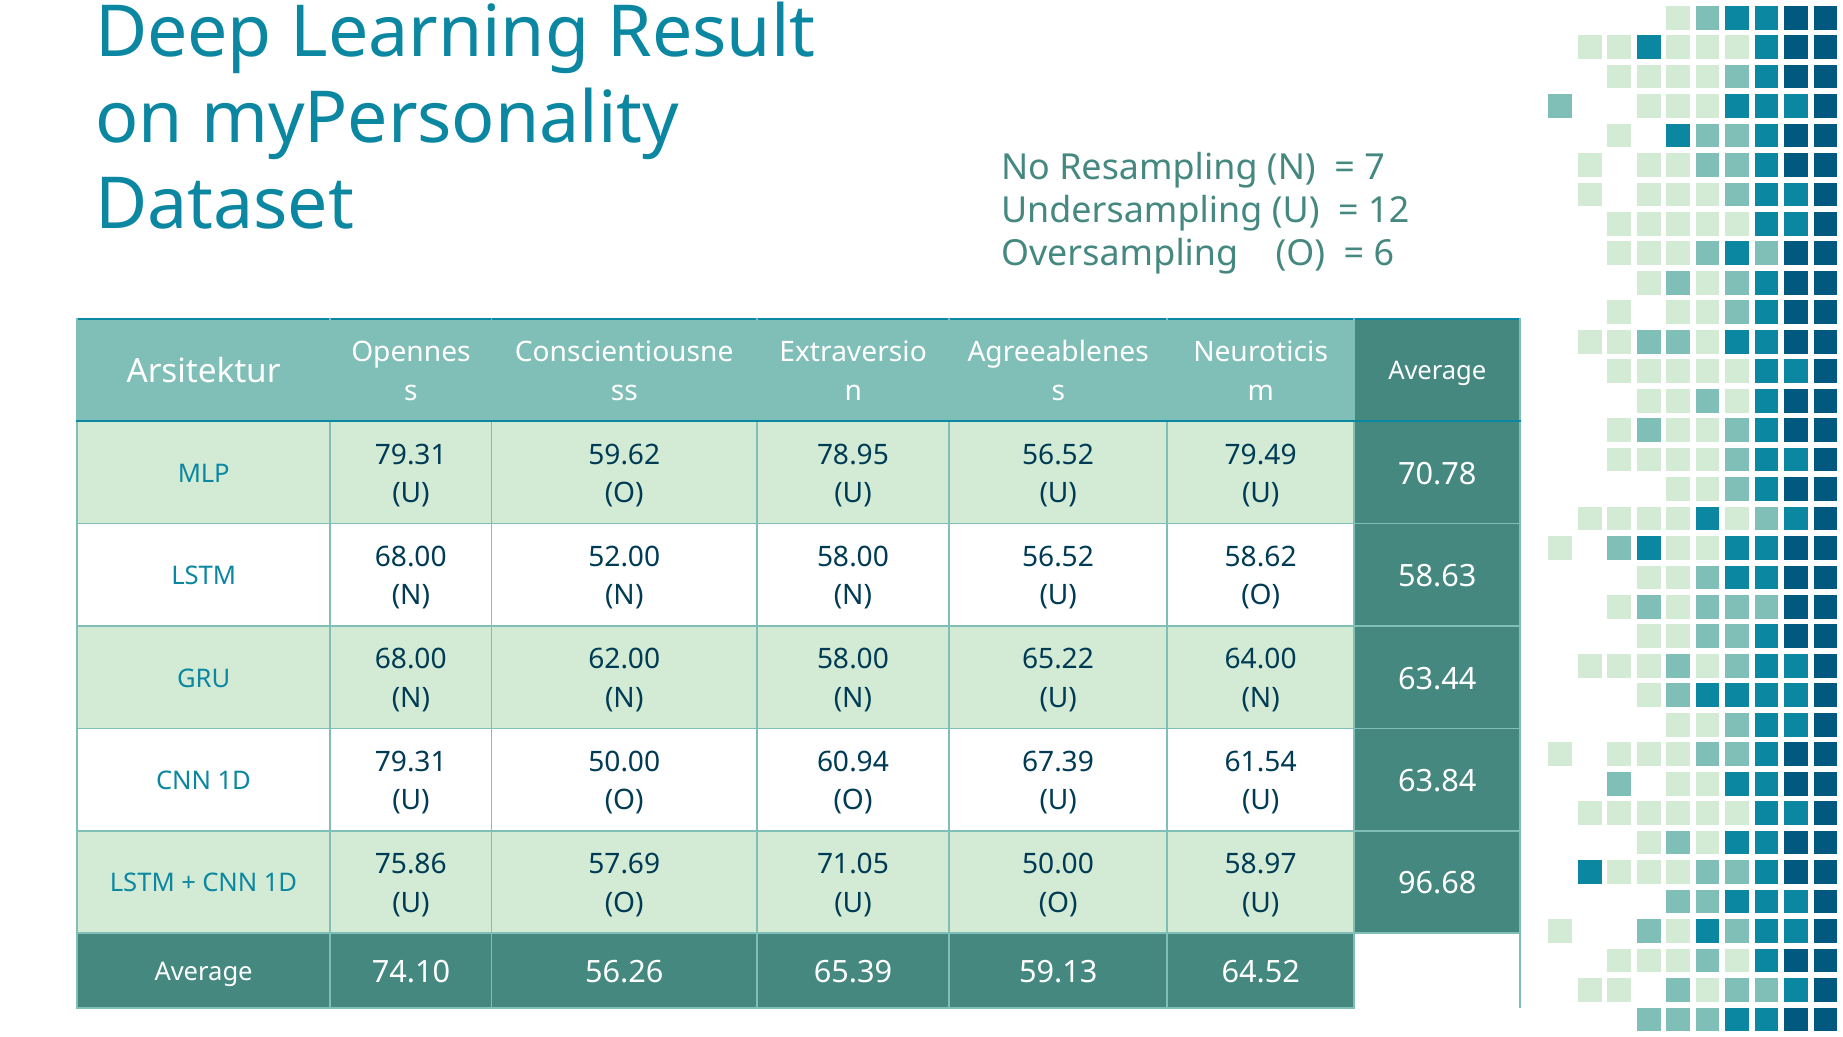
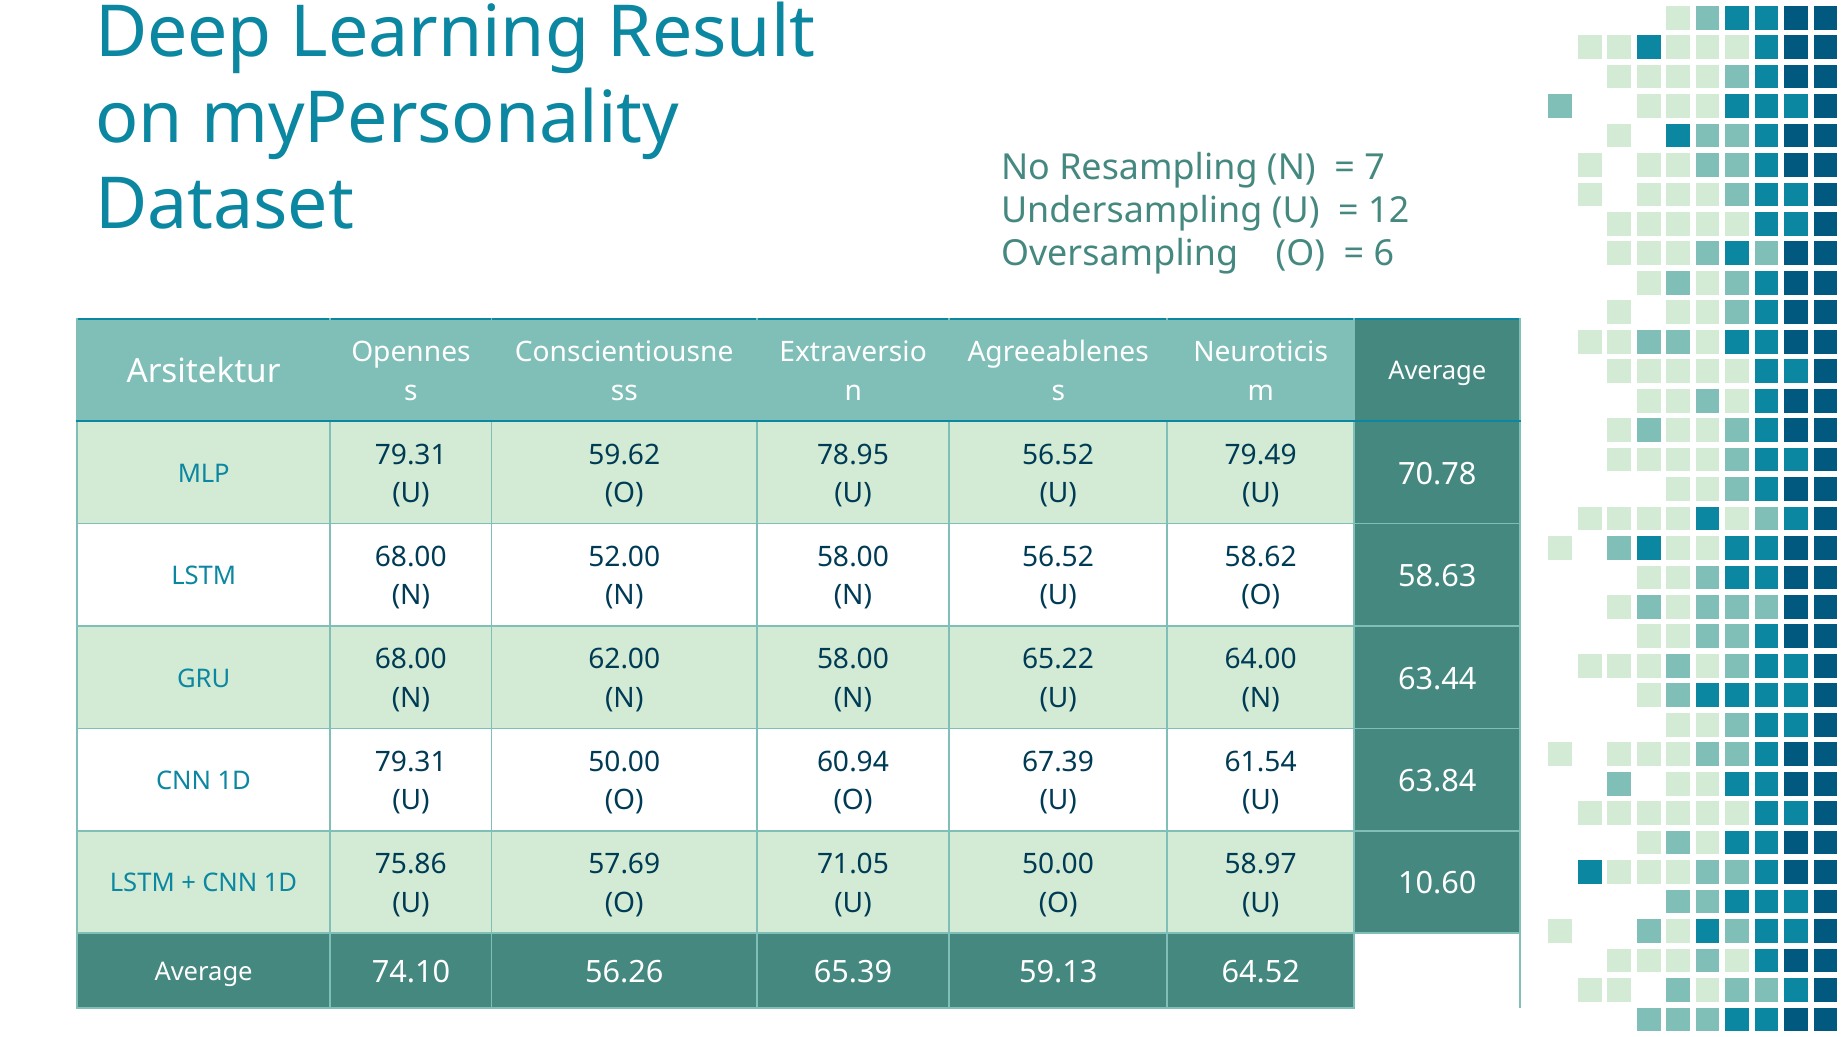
96.68: 96.68 -> 10.60
